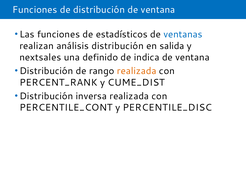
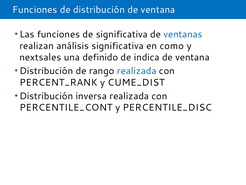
de estadísticos: estadísticos -> significativa
análisis distribución: distribución -> significativa
salida: salida -> como
realizada at (137, 71) colour: orange -> blue
